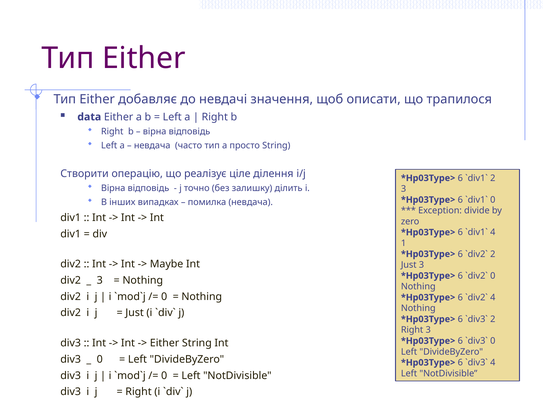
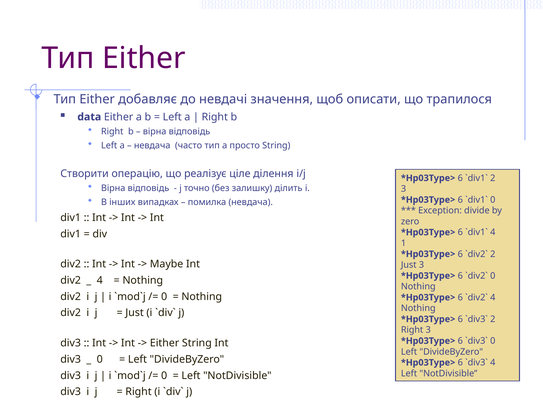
3 at (100, 280): 3 -> 4
